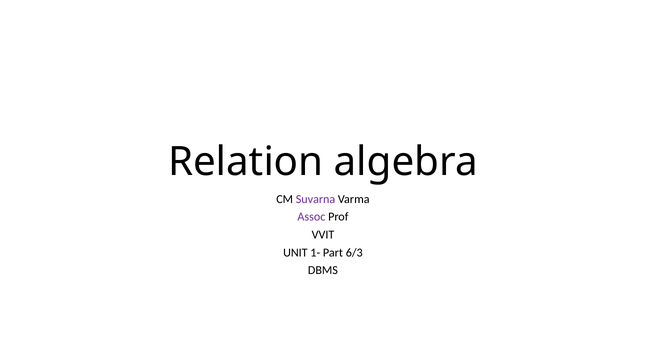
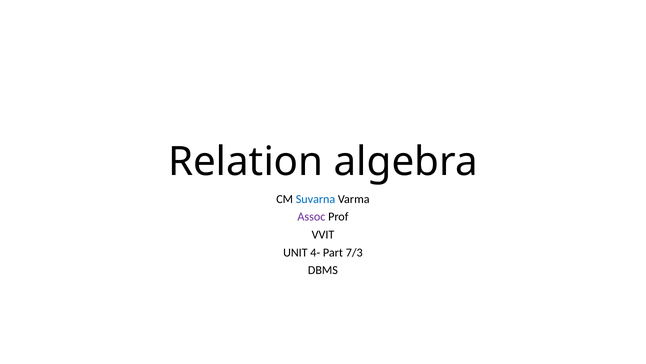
Suvarna colour: purple -> blue
1-: 1- -> 4-
6/3: 6/3 -> 7/3
